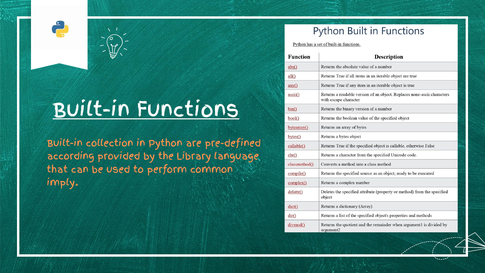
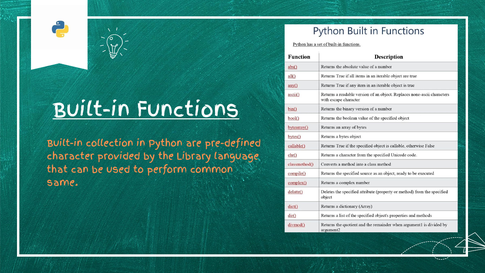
according: according -> character
imply: imply -> same
